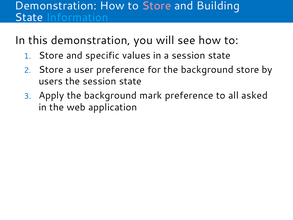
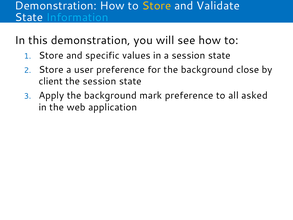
Store at (157, 6) colour: pink -> yellow
Building: Building -> Validate
background store: store -> close
users: users -> client
